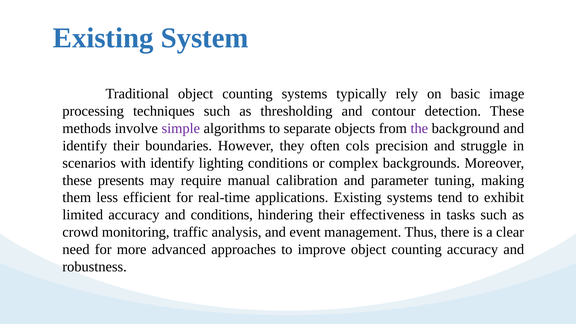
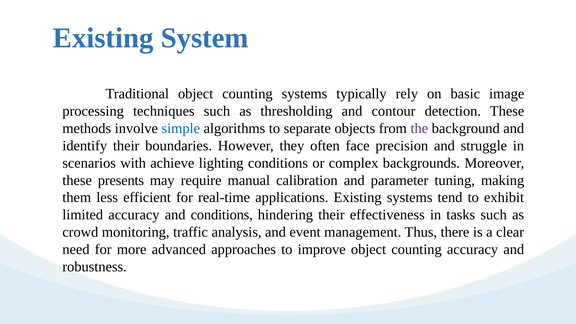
simple colour: purple -> blue
cols: cols -> face
with identify: identify -> achieve
